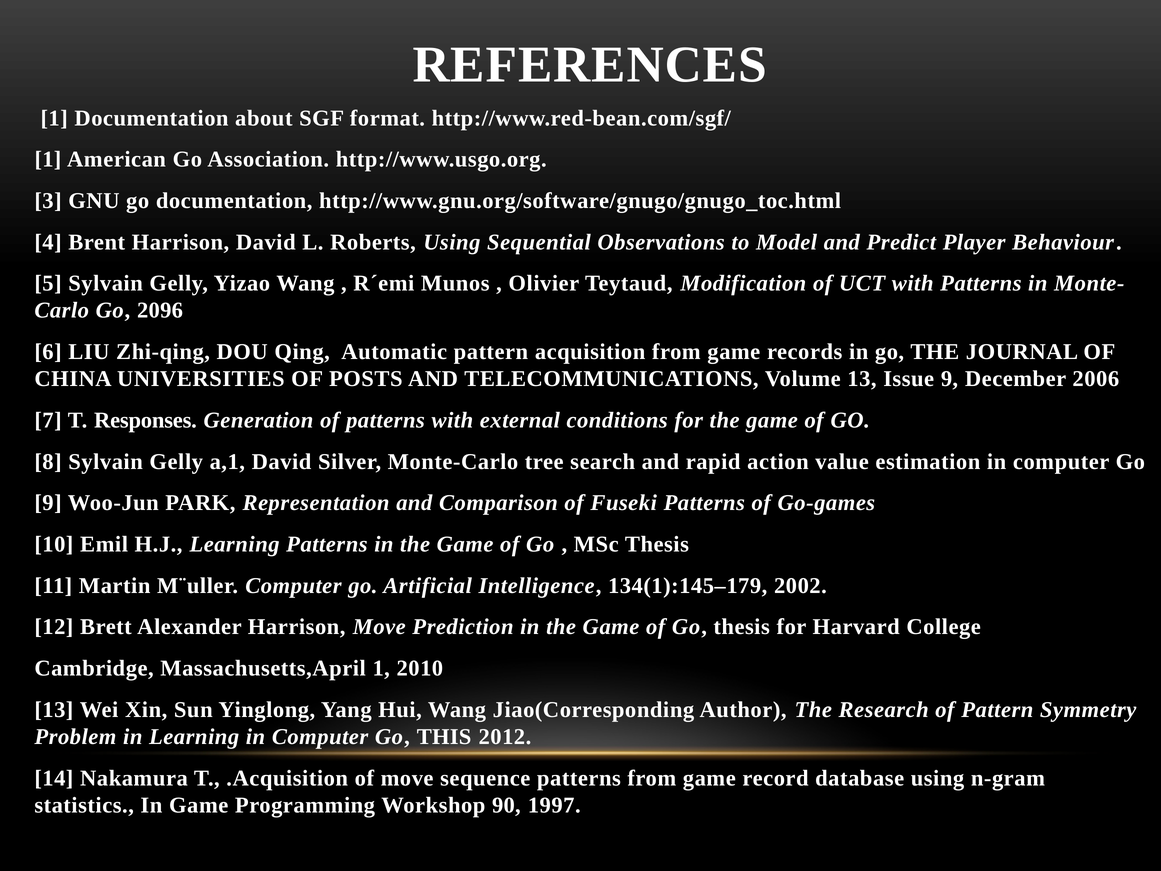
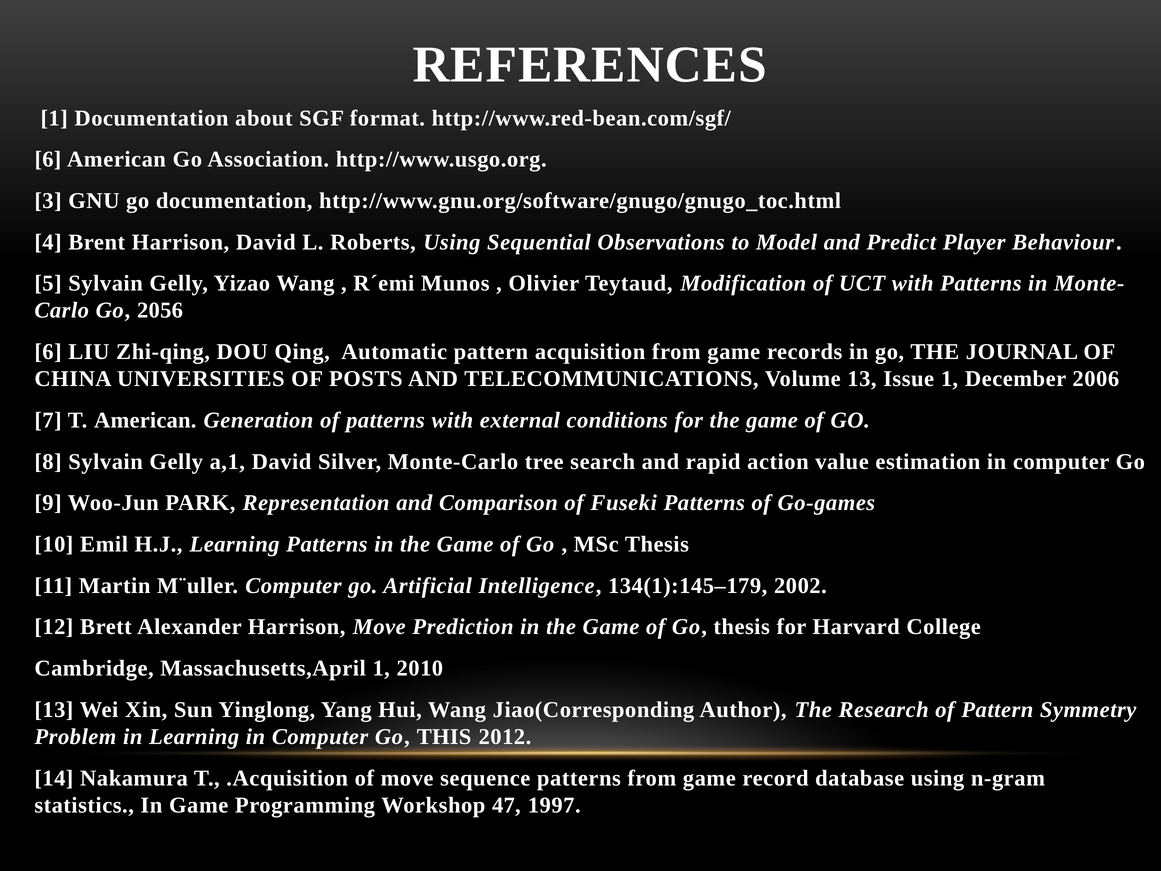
1 at (48, 159): 1 -> 6
2096: 2096 -> 2056
Issue 9: 9 -> 1
T Responses: Responses -> American
90: 90 -> 47
